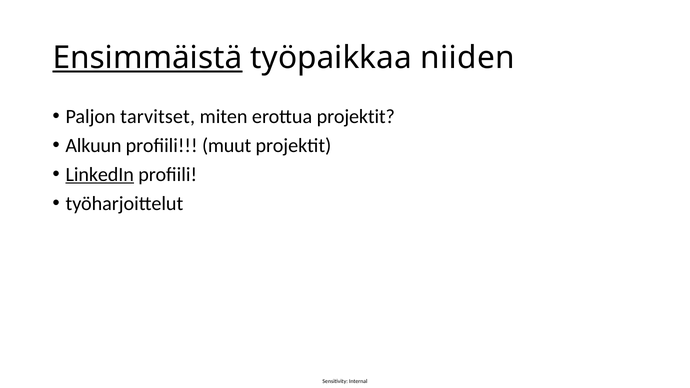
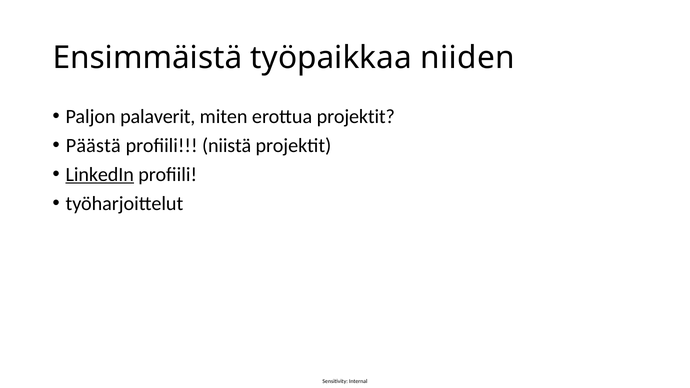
Ensimmäistä underline: present -> none
tarvitset: tarvitset -> palaverit
Alkuun: Alkuun -> Päästä
muut: muut -> niistä
